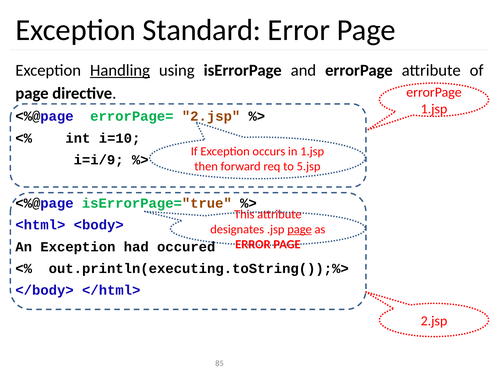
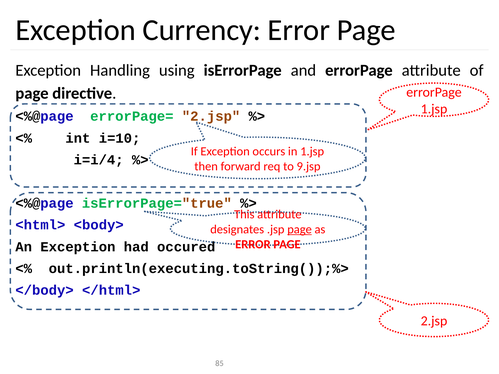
Standard: Standard -> Currency
Handling underline: present -> none
i=i/9: i=i/9 -> i=i/4
5.jsp: 5.jsp -> 9.jsp
